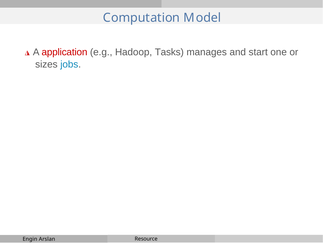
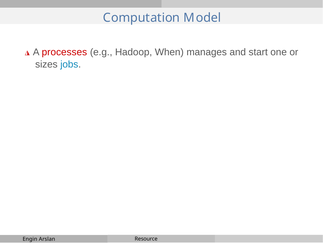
application: application -> processes
Tasks: Tasks -> When
